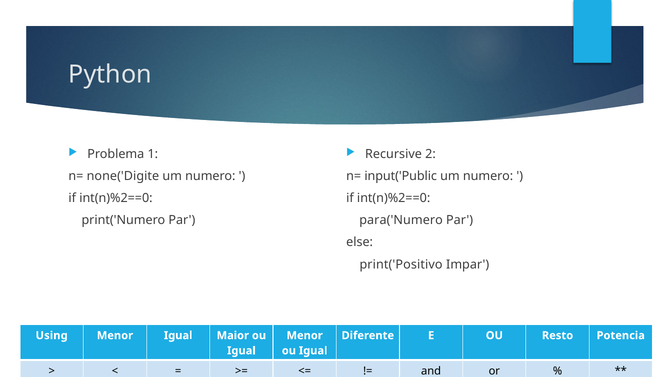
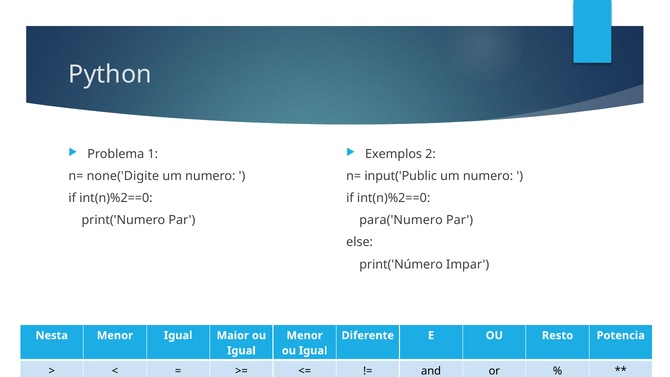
Recursive: Recursive -> Exemplos
print('Positivo: print('Positivo -> print('Número
Using: Using -> Nesta
